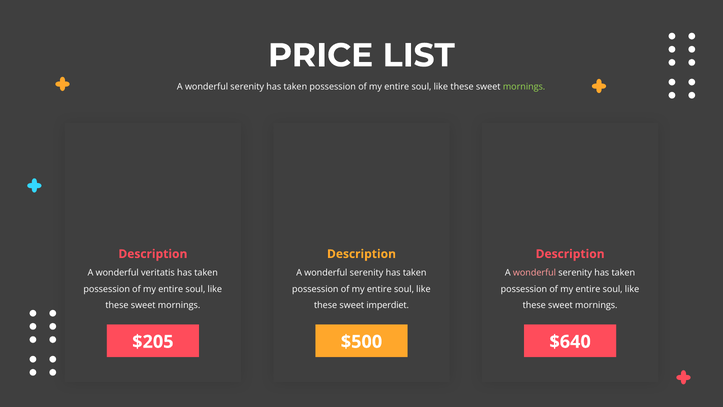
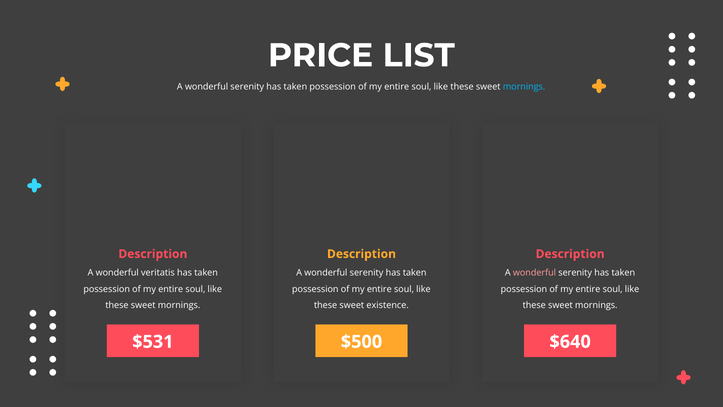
mornings at (524, 87) colour: light green -> light blue
imperdiet: imperdiet -> existence
$205: $205 -> $531
